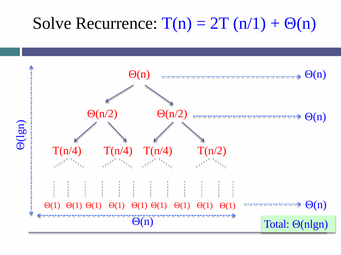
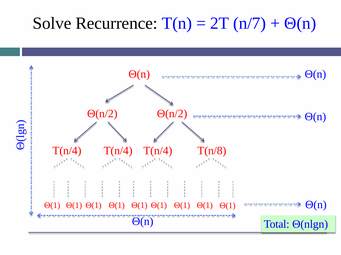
n/1: n/1 -> n/7
T(n/2: T(n/2 -> T(n/8
